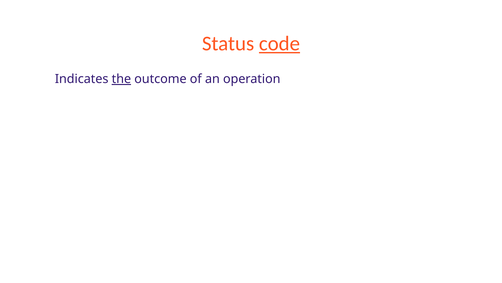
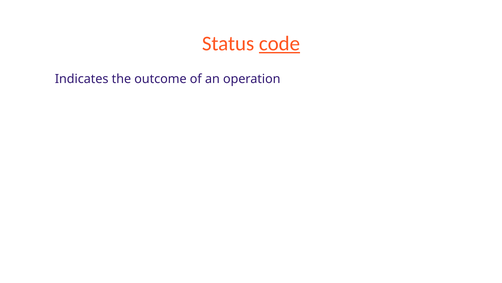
the underline: present -> none
